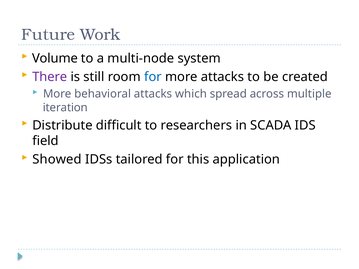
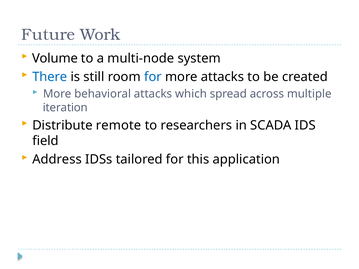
There colour: purple -> blue
difficult: difficult -> remote
Showed: Showed -> Address
